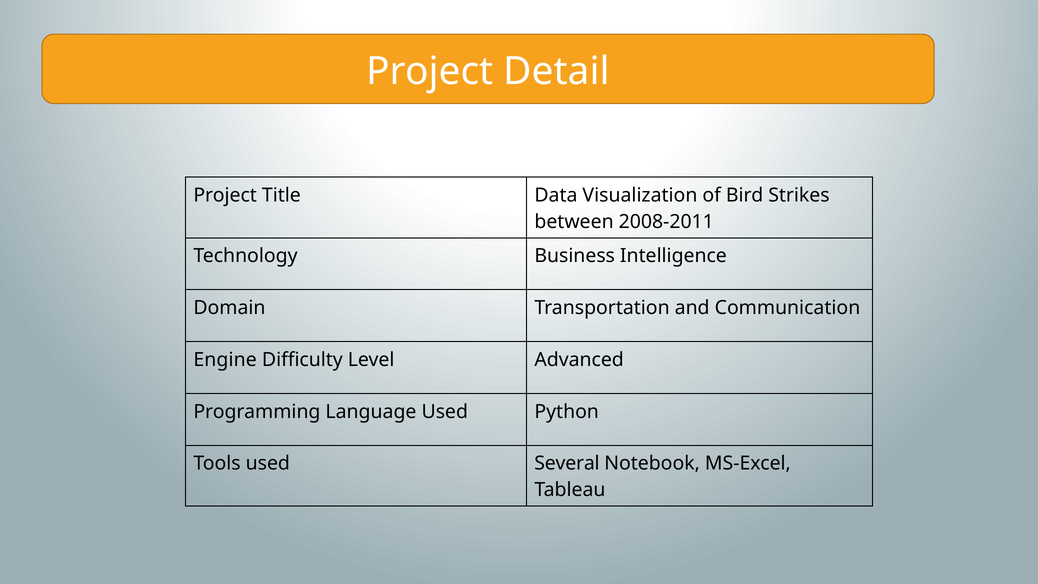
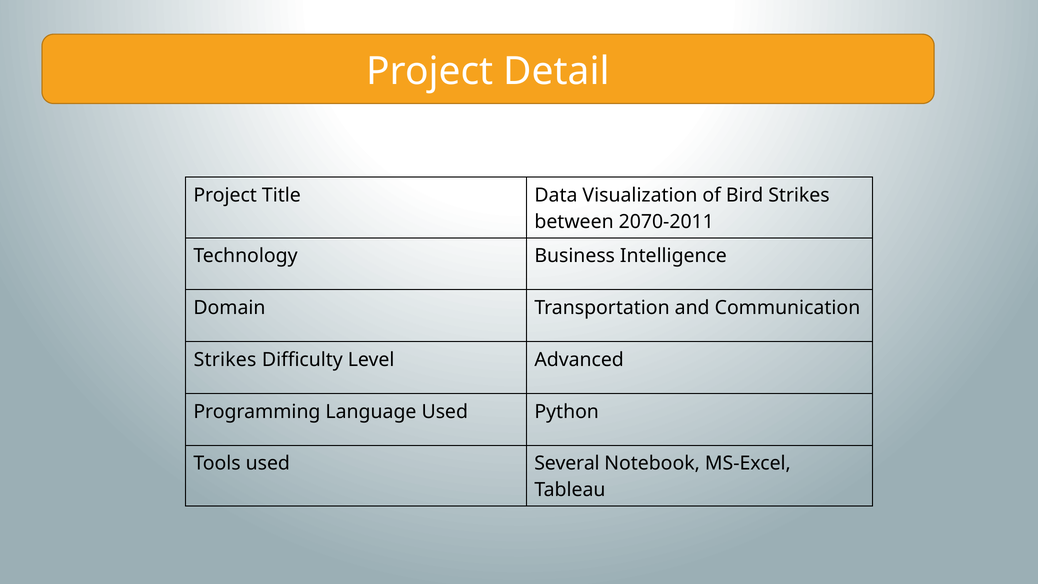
2008-2011: 2008-2011 -> 2070-2011
Engine at (225, 360): Engine -> Strikes
